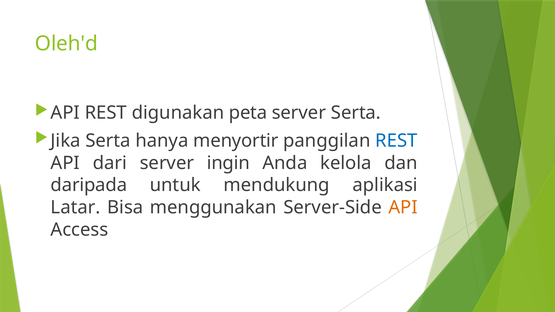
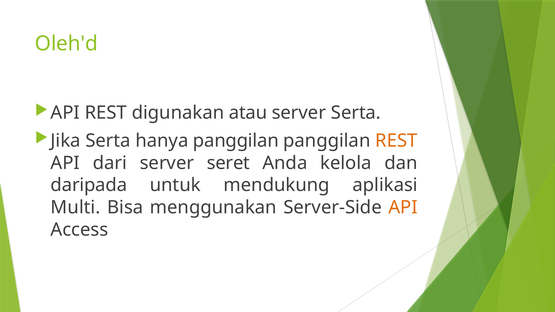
peta: peta -> atau
hanya menyortir: menyortir -> panggilan
REST at (396, 141) colour: blue -> orange
ingin: ingin -> seret
Latar: Latar -> Multi
